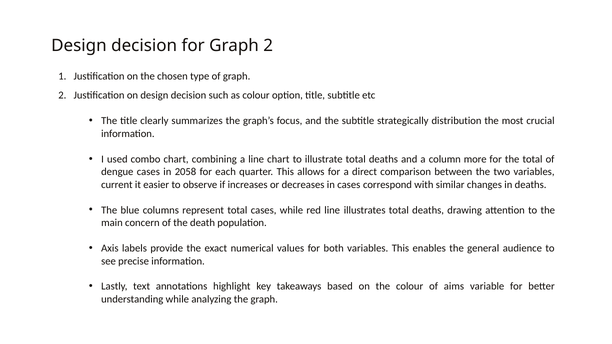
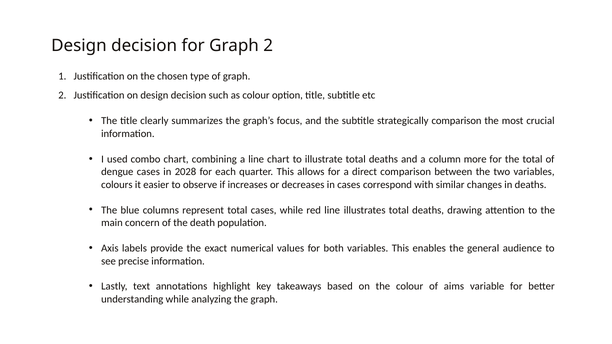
strategically distribution: distribution -> comparison
2058: 2058 -> 2028
current: current -> colours
